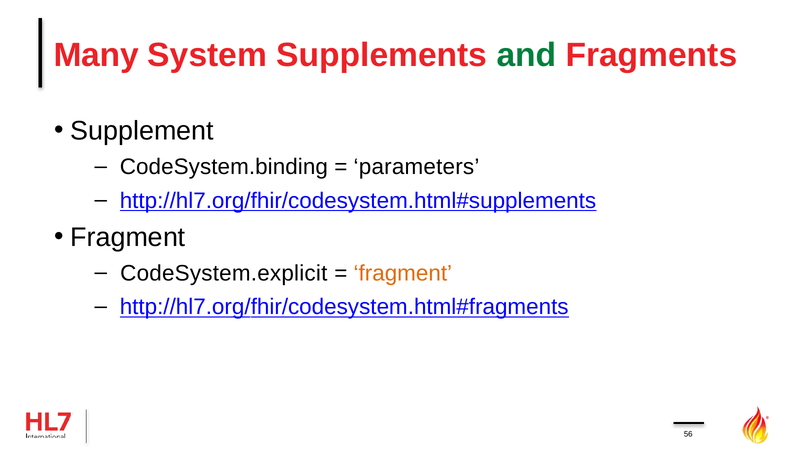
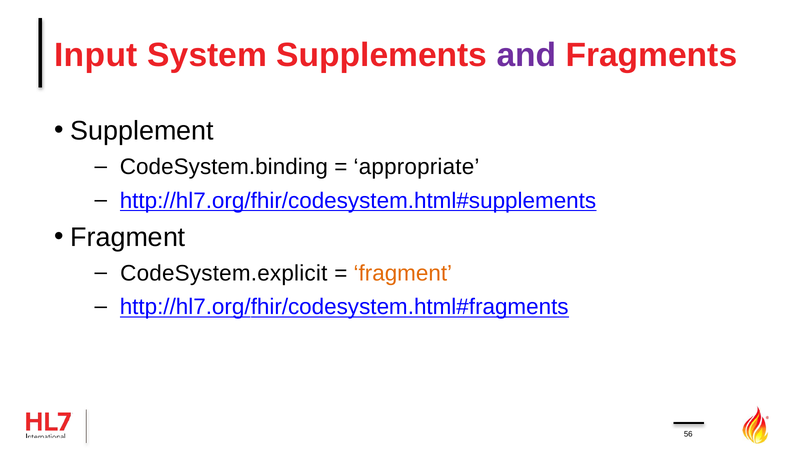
Many: Many -> Input
and colour: green -> purple
parameters: parameters -> appropriate
